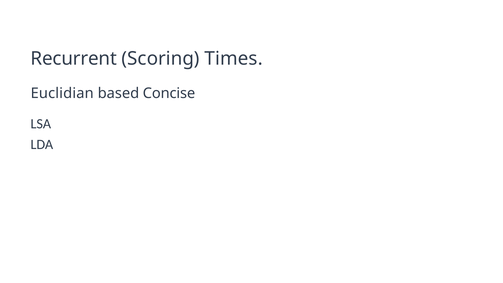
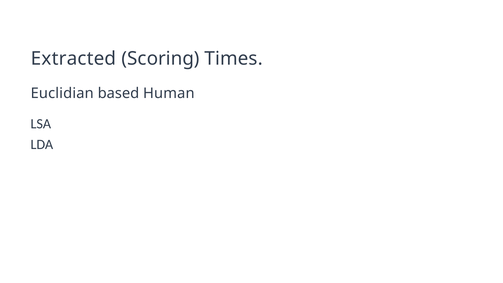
Recurrent: Recurrent -> Extracted
Concise: Concise -> Human
